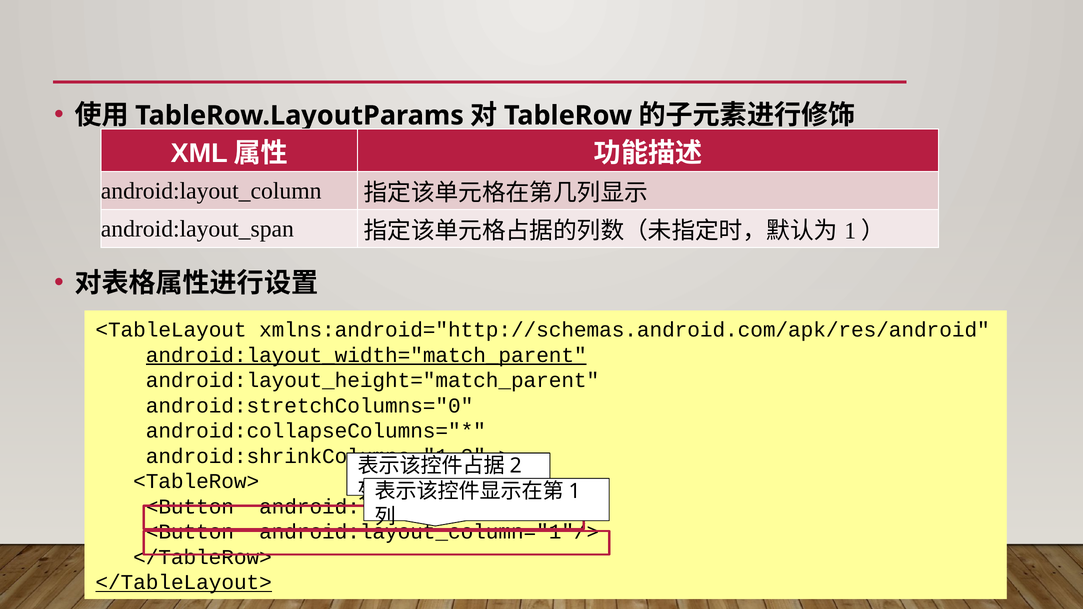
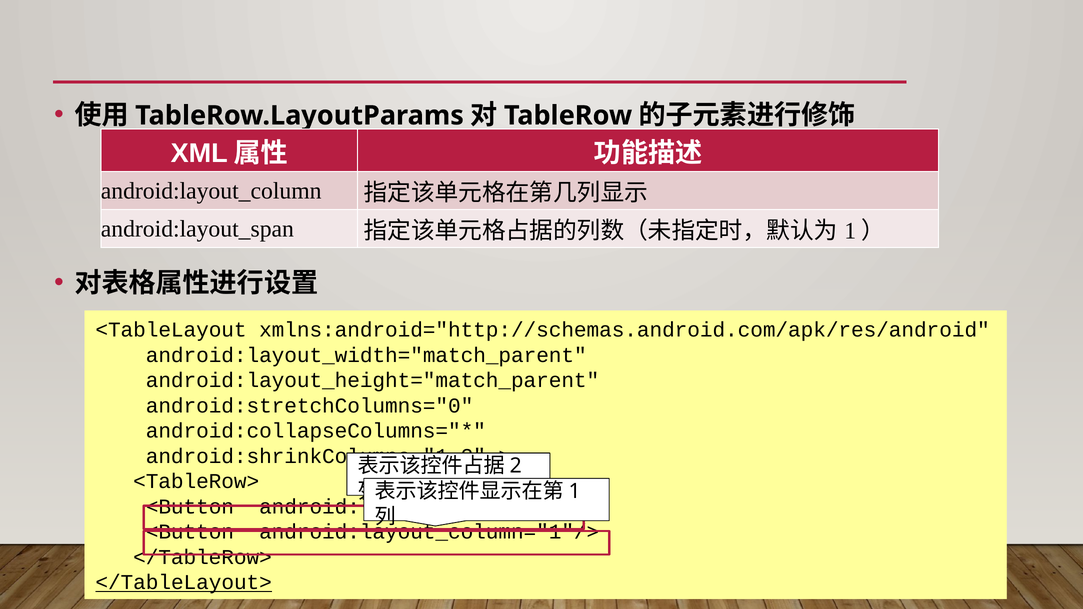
android:layout_width="match_parent underline: present -> none
